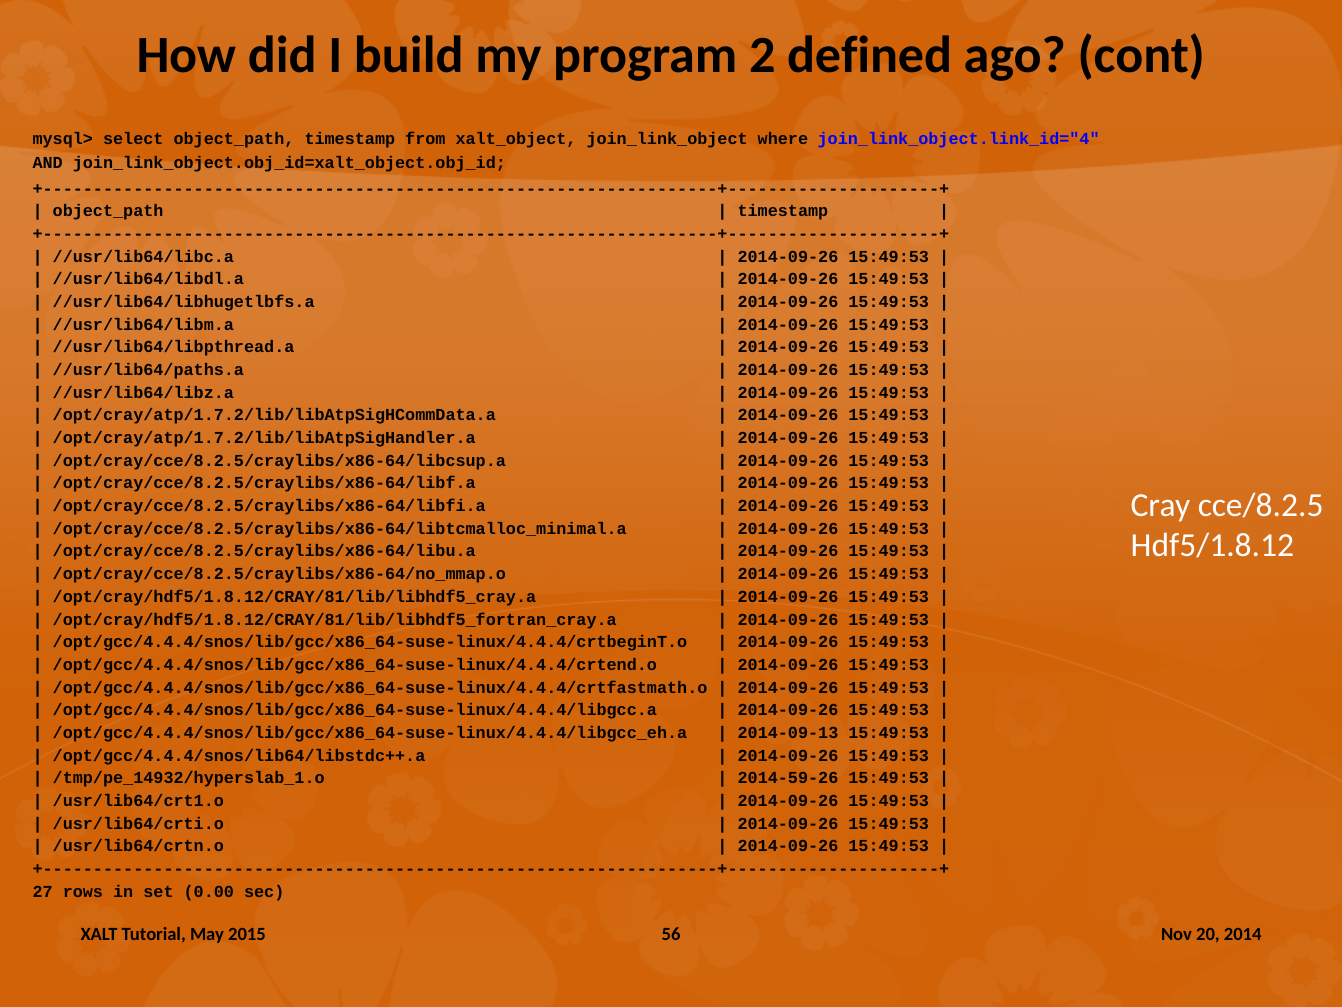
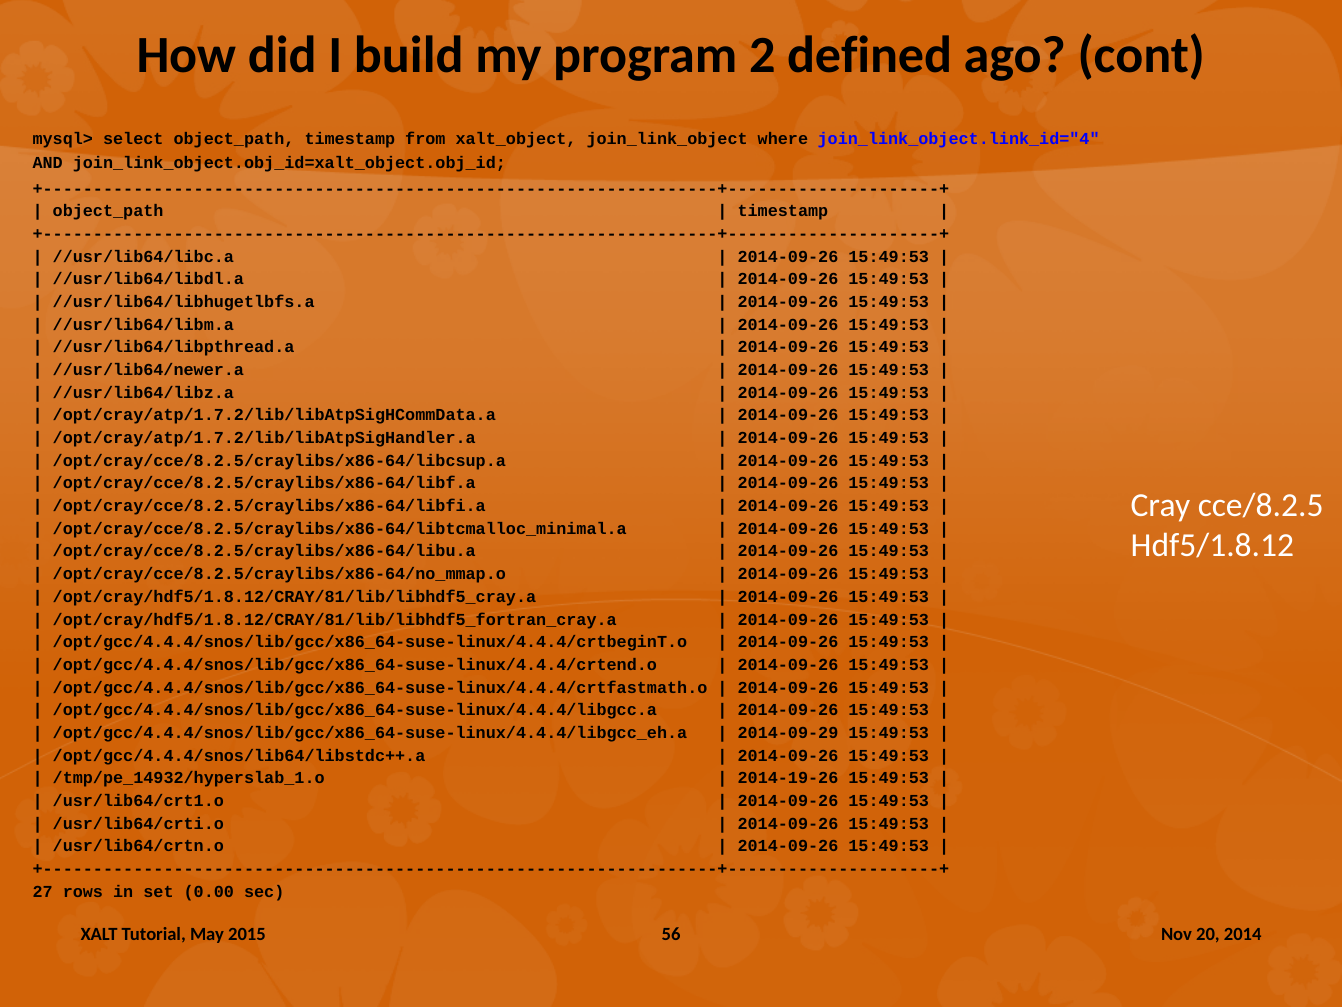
//usr/lib64/paths.a: //usr/lib64/paths.a -> //usr/lib64/newer.a
2014-09-13: 2014-09-13 -> 2014-09-29
2014-59-26: 2014-59-26 -> 2014-19-26
